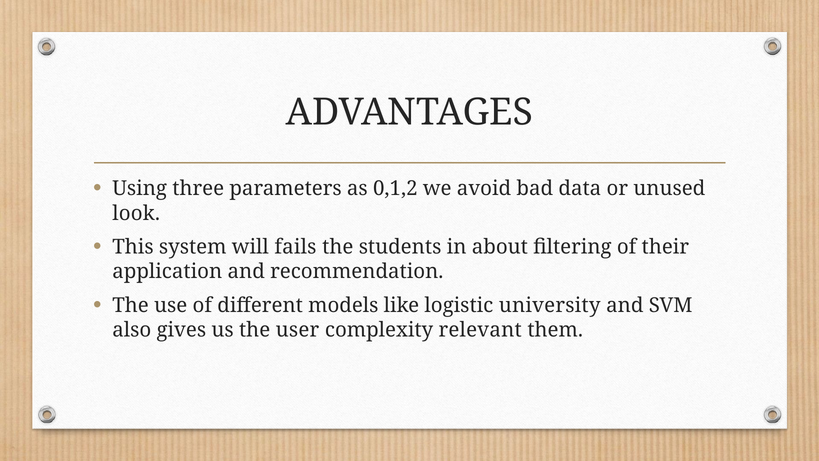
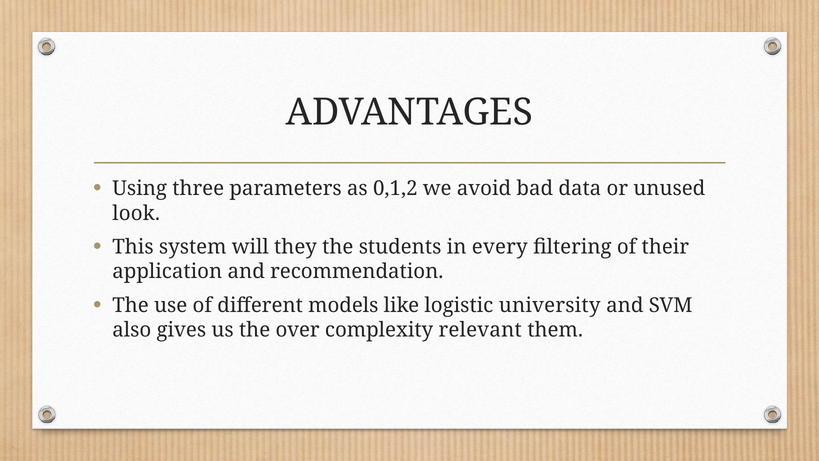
fails: fails -> they
about: about -> every
user: user -> over
